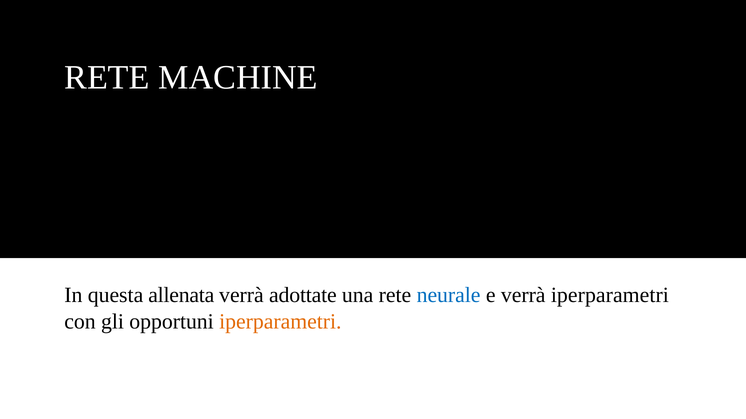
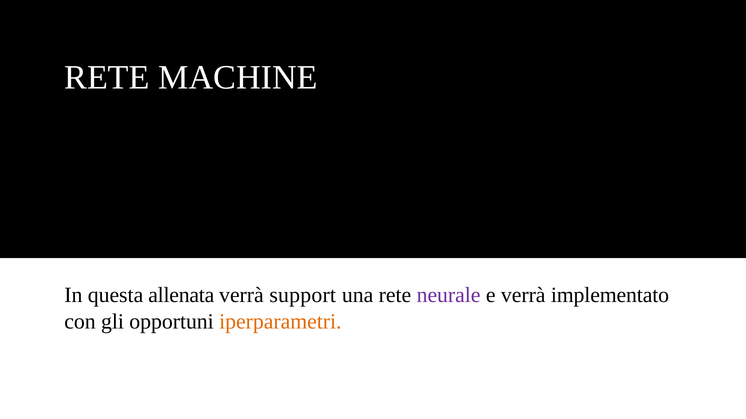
adottate: adottate -> support
neurale colour: blue -> purple
verrà iperparametri: iperparametri -> implementato
